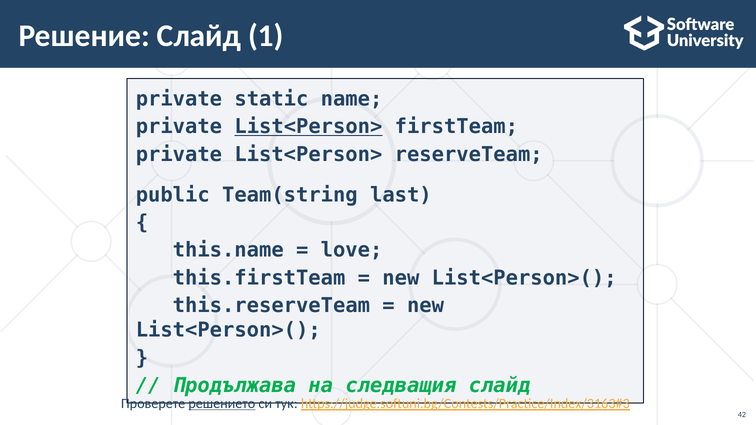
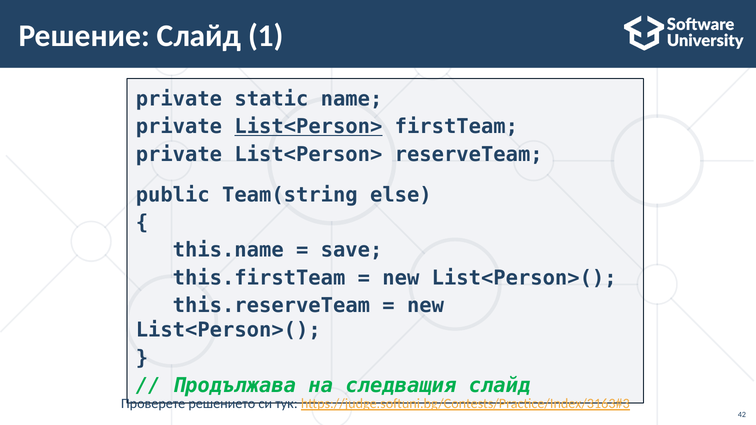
last: last -> else
love: love -> save
решението underline: present -> none
